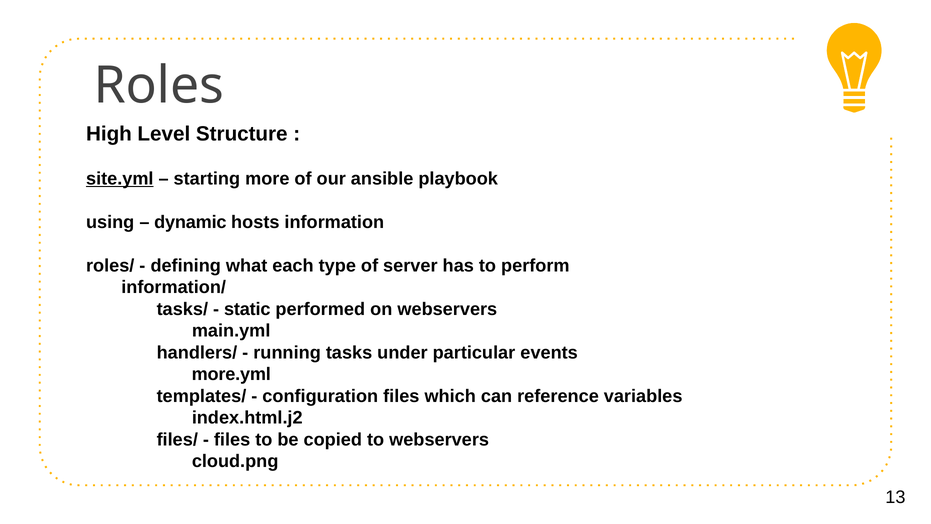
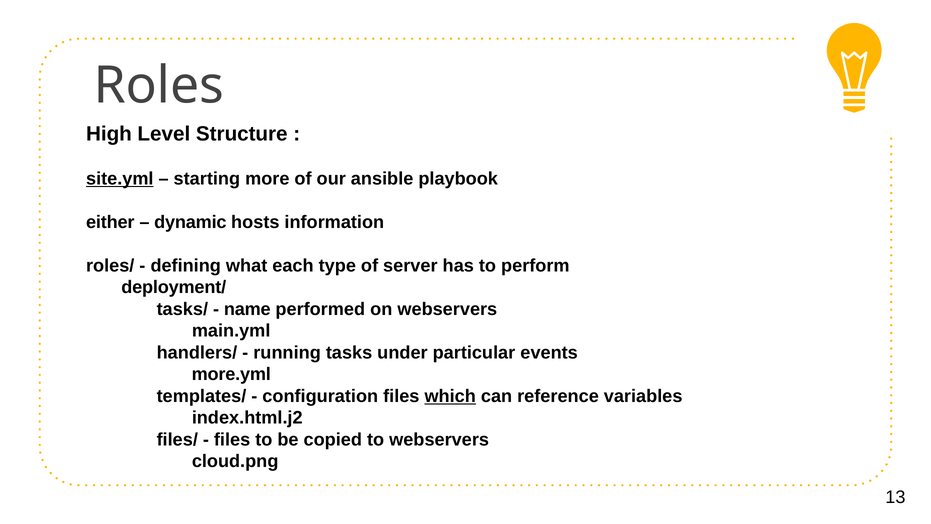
using: using -> either
information/: information/ -> deployment/
static: static -> name
which underline: none -> present
